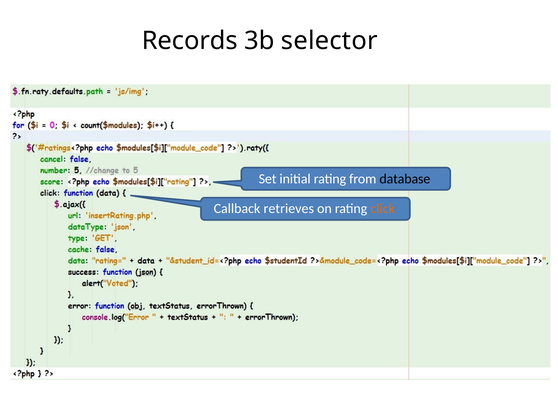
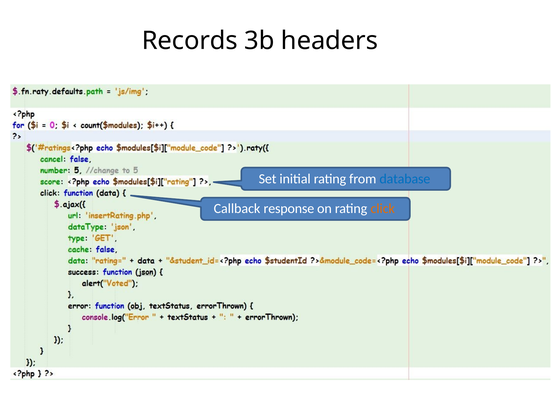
selector: selector -> headers
database colour: black -> blue
retrieves: retrieves -> response
